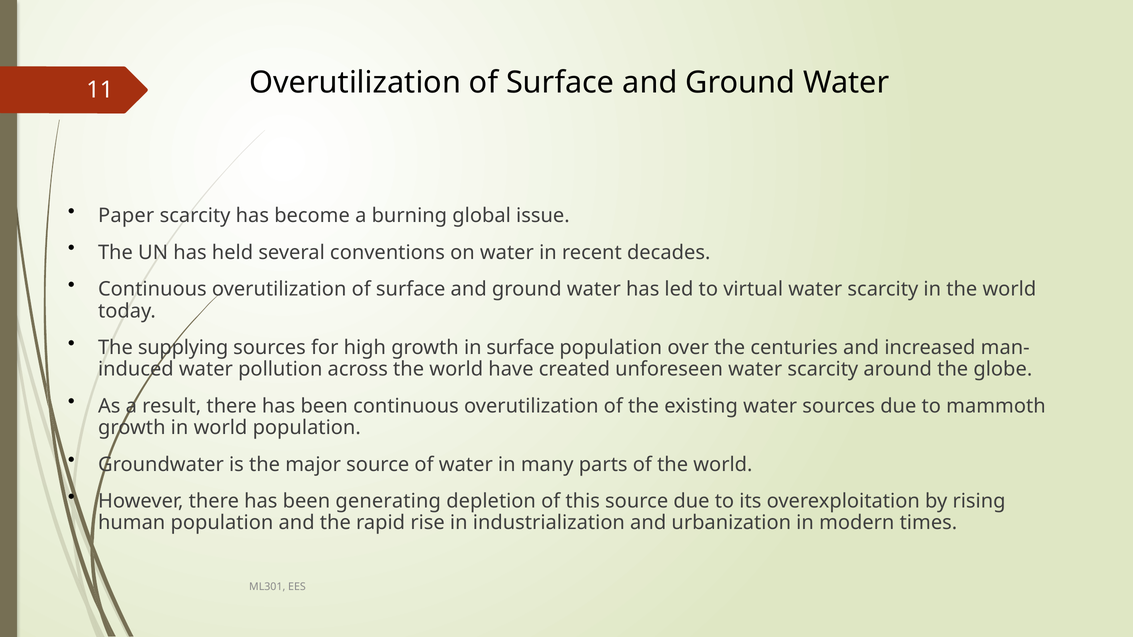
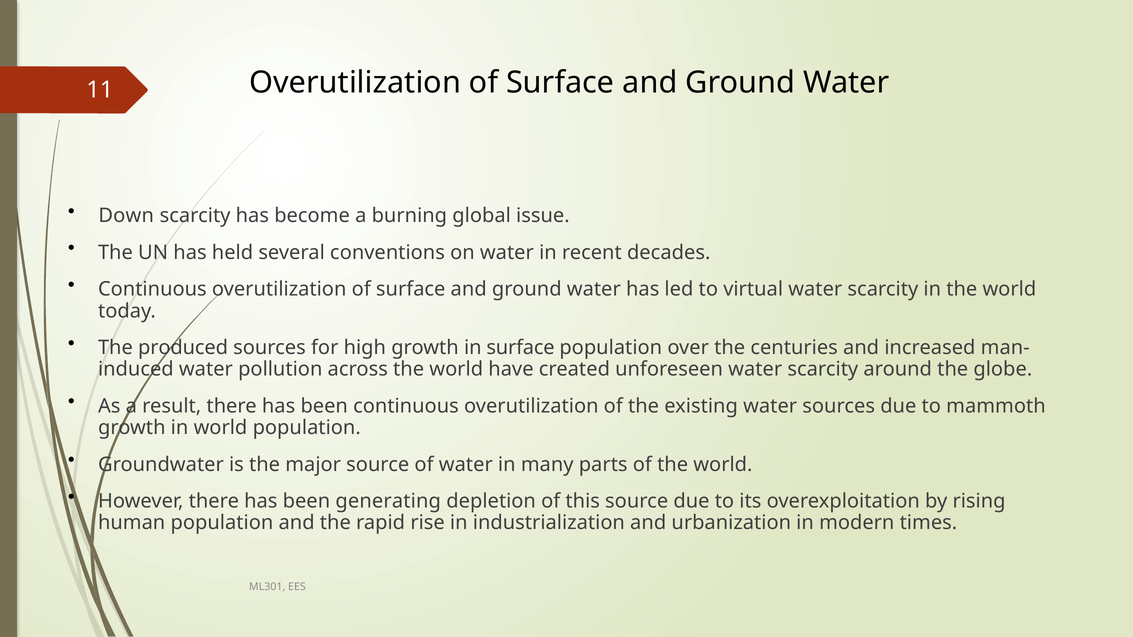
Paper: Paper -> Down
supplying: supplying -> produced
